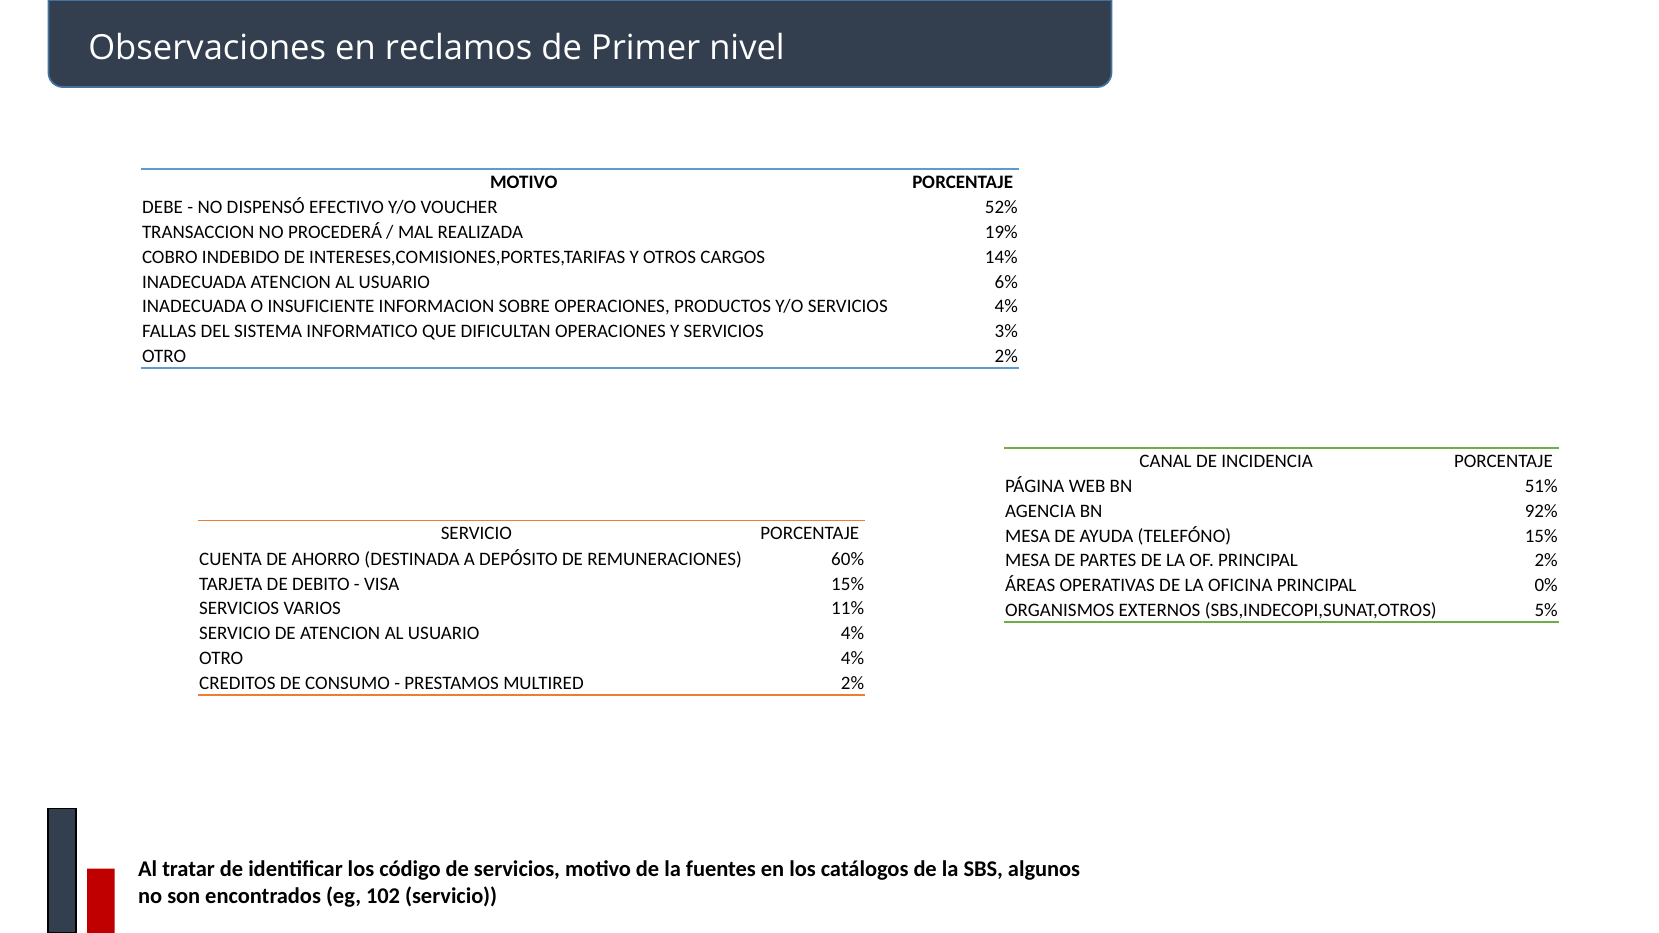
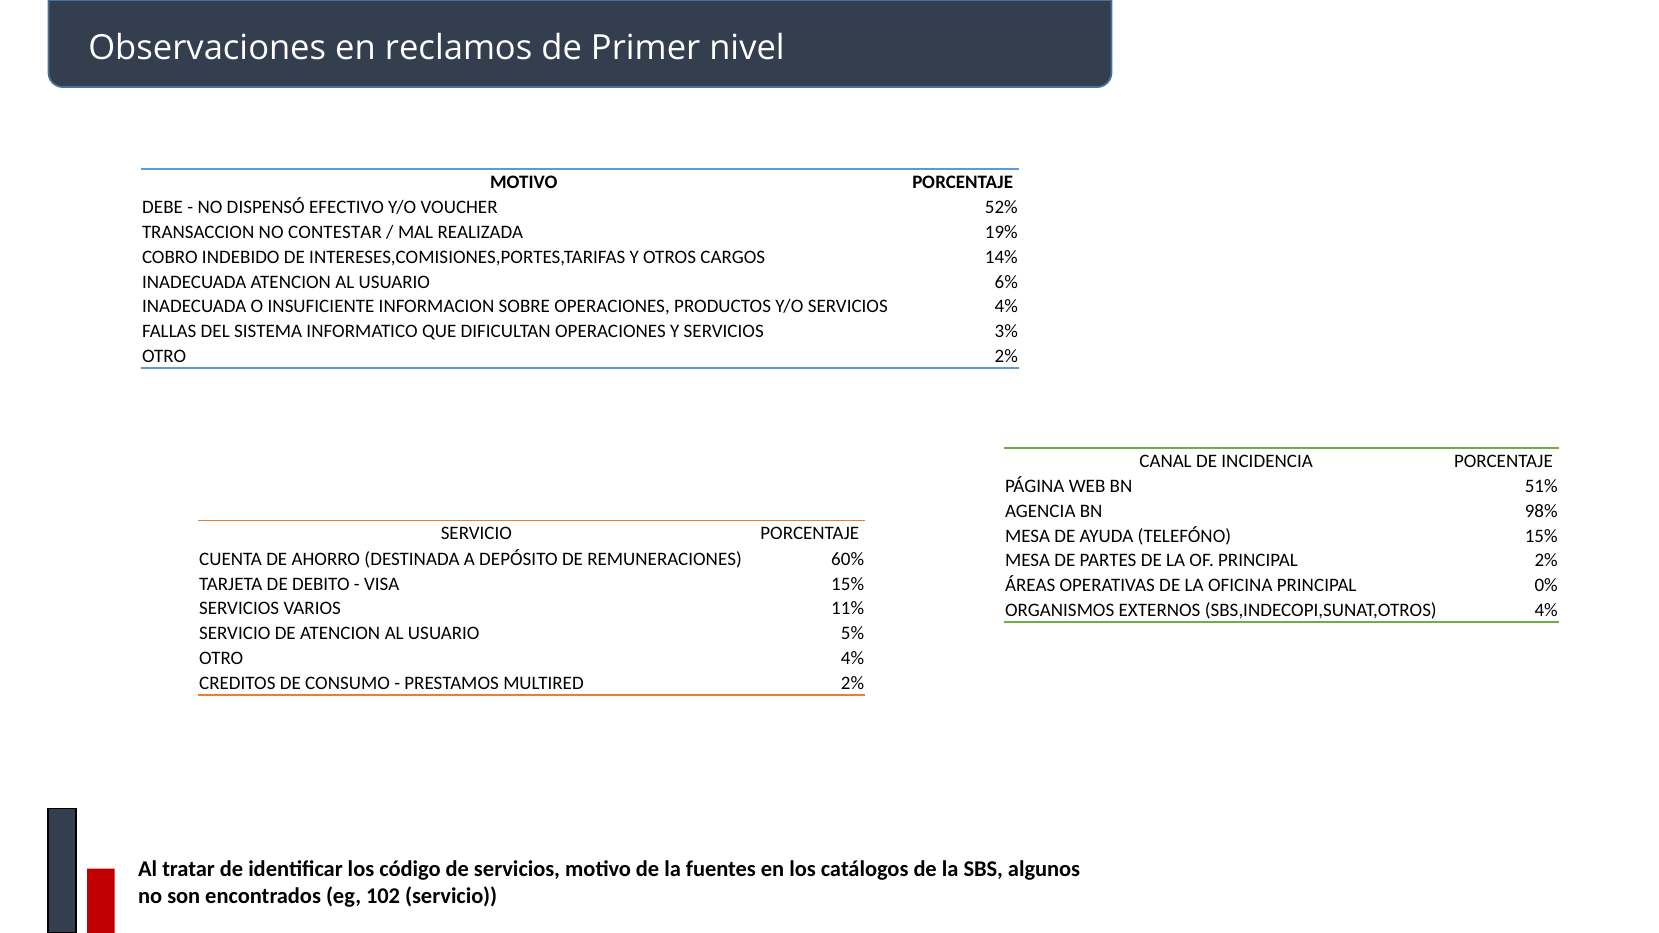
PROCEDERÁ: PROCEDERÁ -> CONTESTAR
92%: 92% -> 98%
SBS,INDECOPI,SUNAT,OTROS 5%: 5% -> 4%
USUARIO 4%: 4% -> 5%
